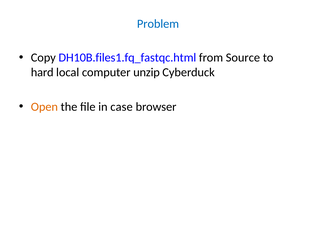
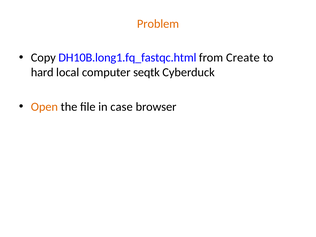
Problem colour: blue -> orange
DH10B.files1.fq_fastqc.html: DH10B.files1.fq_fastqc.html -> DH10B.long1.fq_fastqc.html
Source: Source -> Create
unzip: unzip -> seqtk
